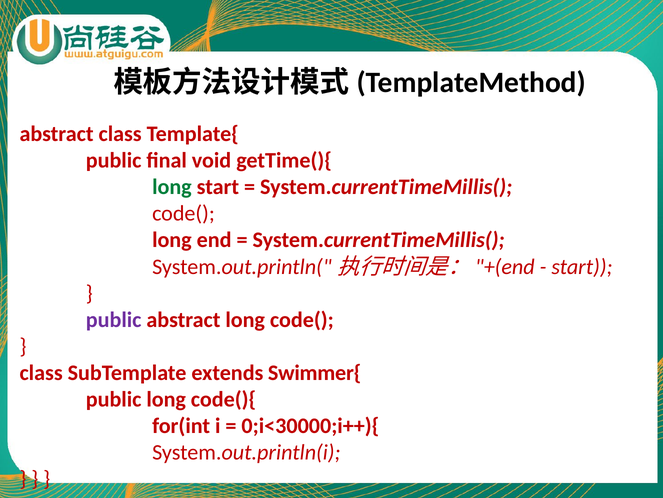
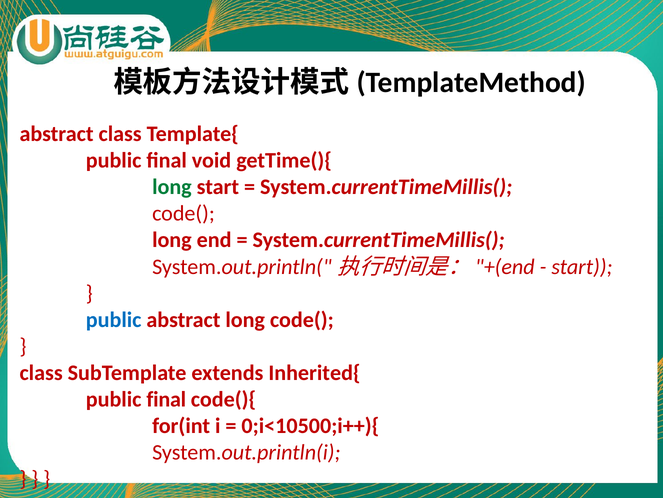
public at (114, 319) colour: purple -> blue
Swimmer{: Swimmer{ -> Inherited{
long at (166, 399): long -> final
0;i<30000;i++){: 0;i<30000;i++){ -> 0;i<10500;i++){
